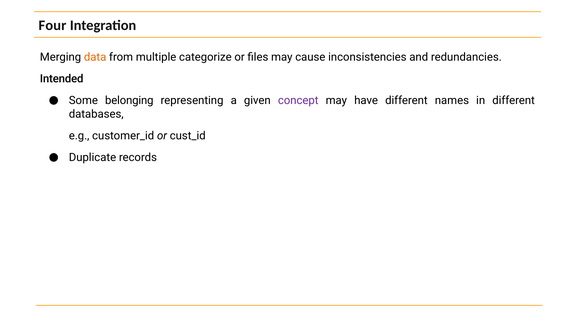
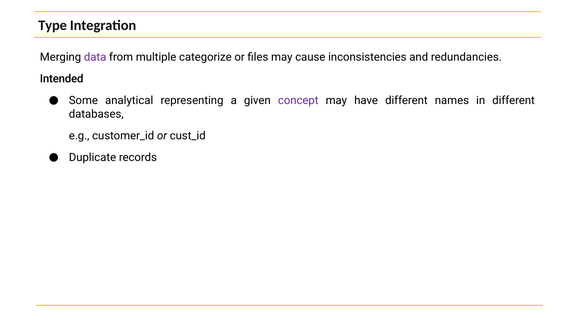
Four: Four -> Type
data colour: orange -> purple
belonging: belonging -> analytical
